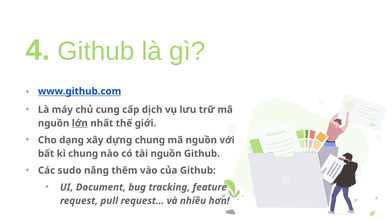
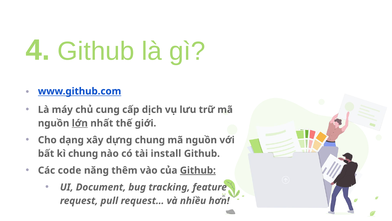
tài nguồn: nguồn -> install
sudo: sudo -> code
Github at (198, 170) underline: none -> present
